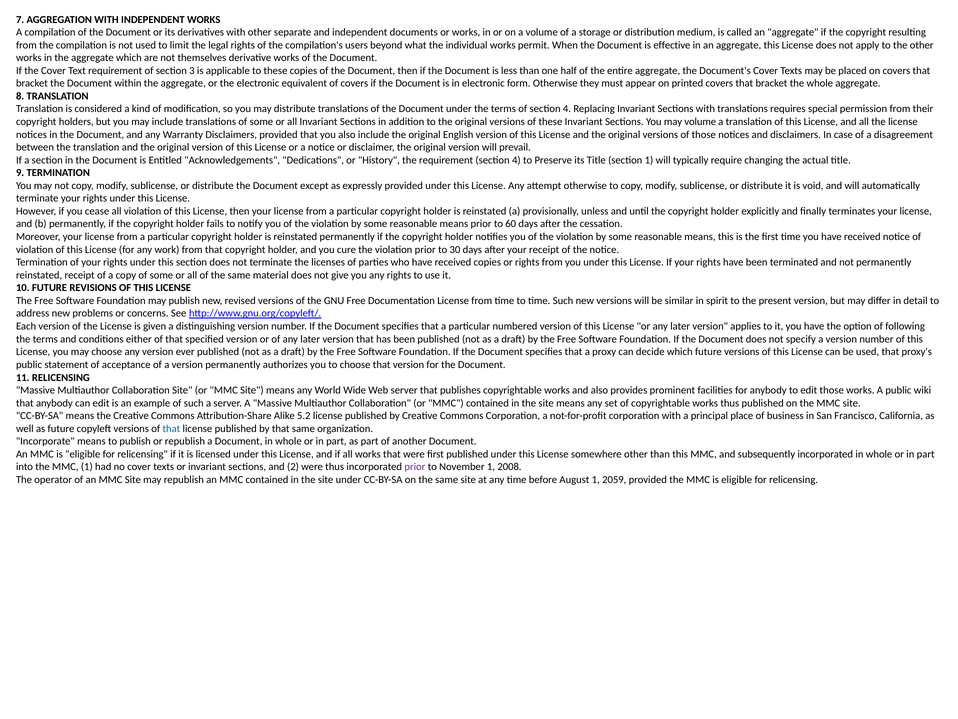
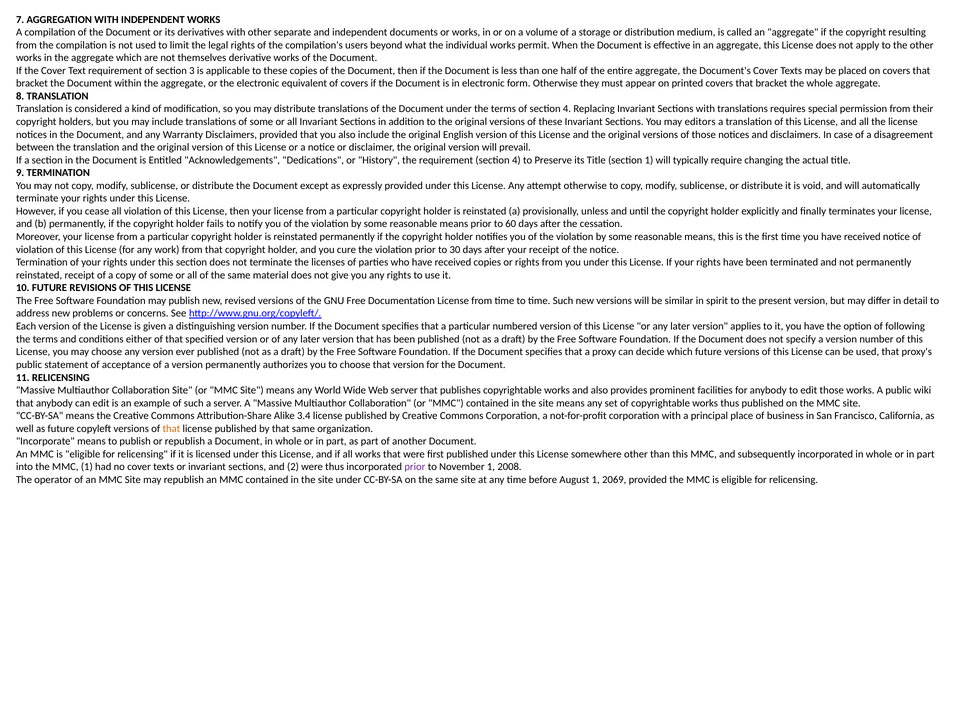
may volume: volume -> editors
5.2: 5.2 -> 3.4
that at (171, 428) colour: blue -> orange
2059: 2059 -> 2069
